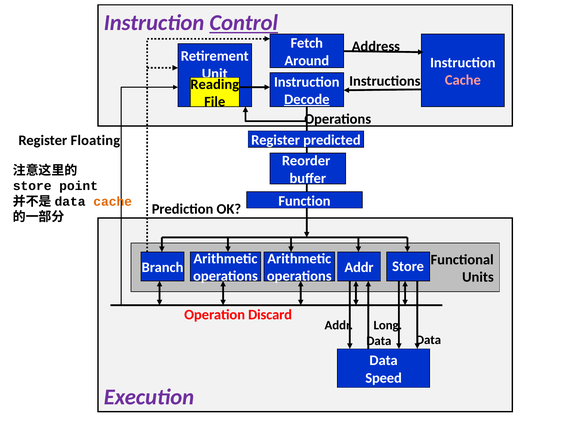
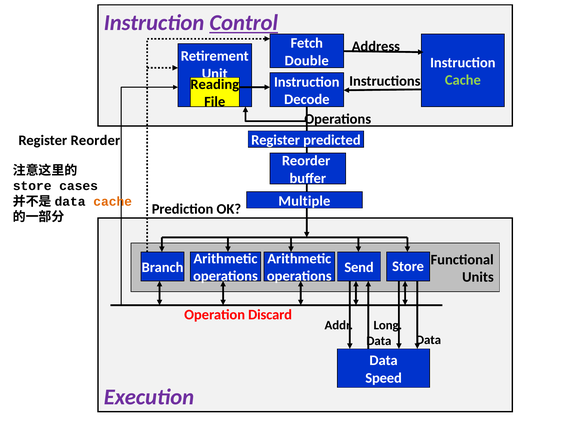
Around: Around -> Double
Cache at (463, 80) colour: pink -> light green
Decode underline: present -> none
Register Floating: Floating -> Reorder
point: point -> cases
Function: Function -> Multiple
Addr at (359, 268): Addr -> Send
